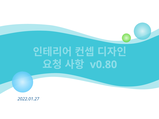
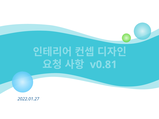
v0.80: v0.80 -> v0.81
